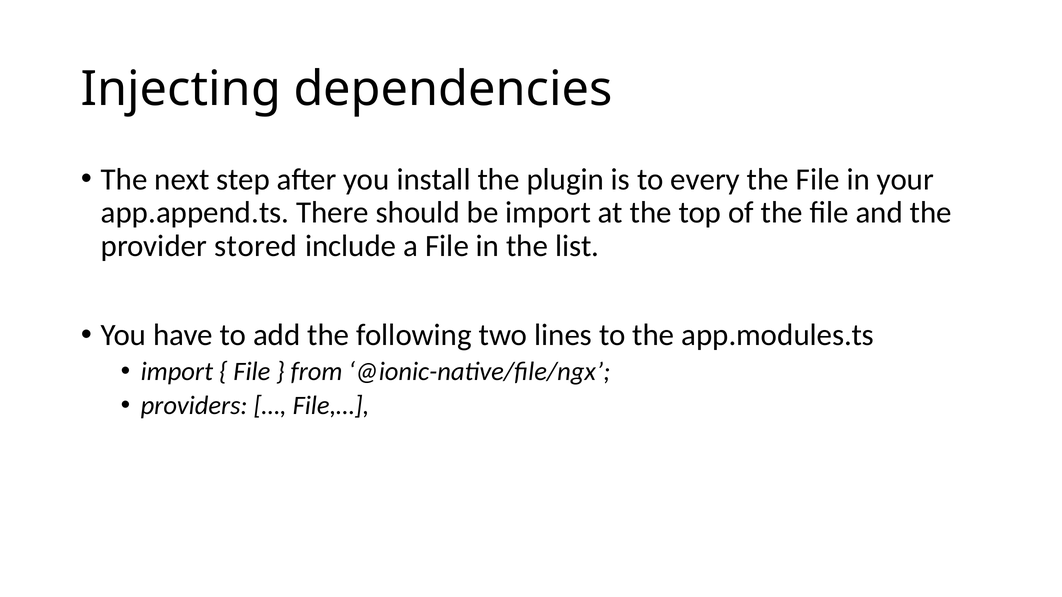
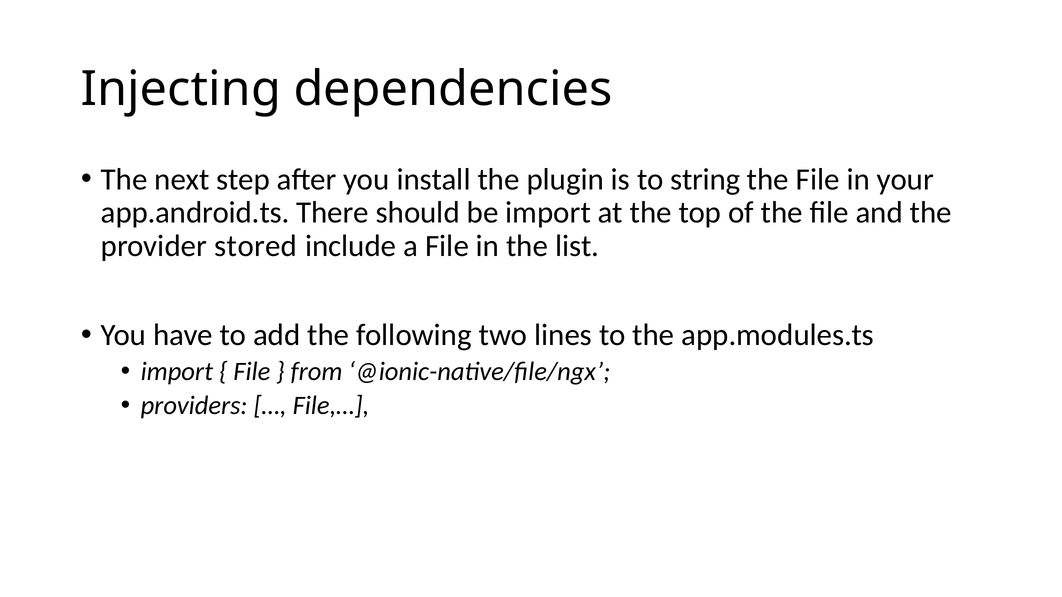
every: every -> string
app.append.ts: app.append.ts -> app.android.ts
